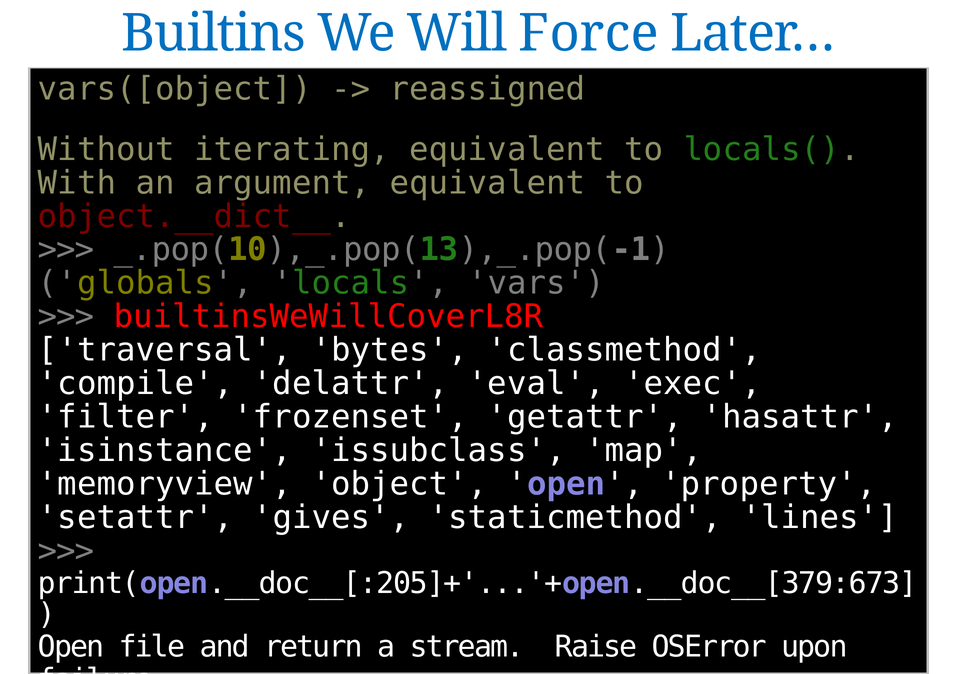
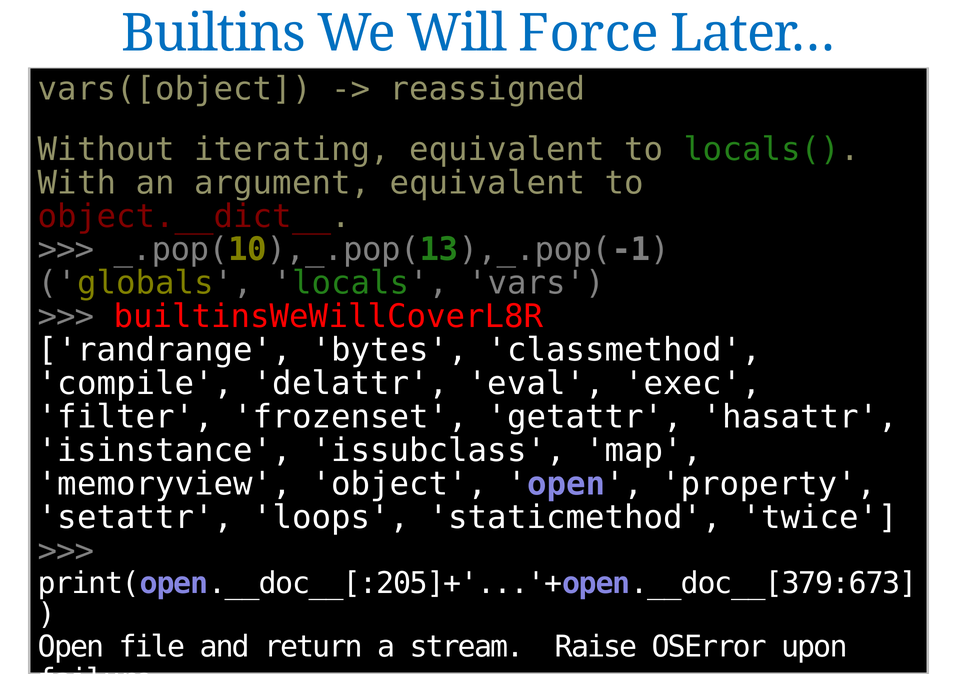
traversal: traversal -> randrange
gives: gives -> loops
lines: lines -> twice
